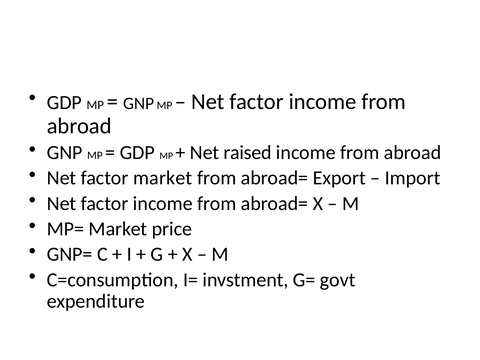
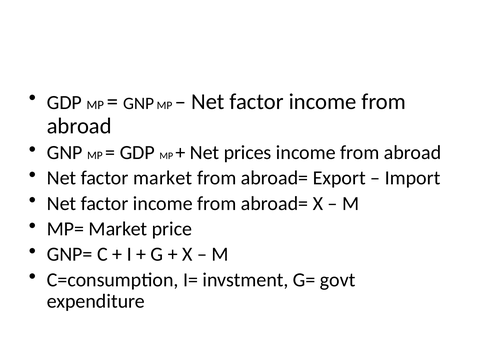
raised: raised -> prices
